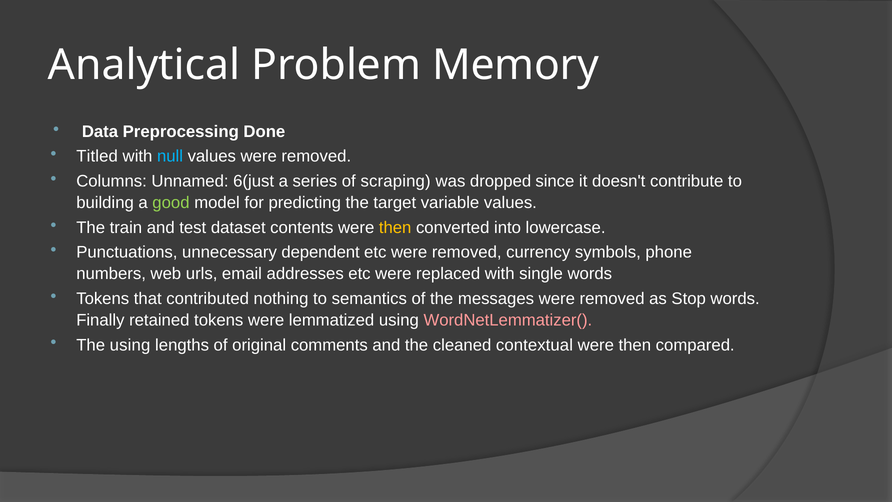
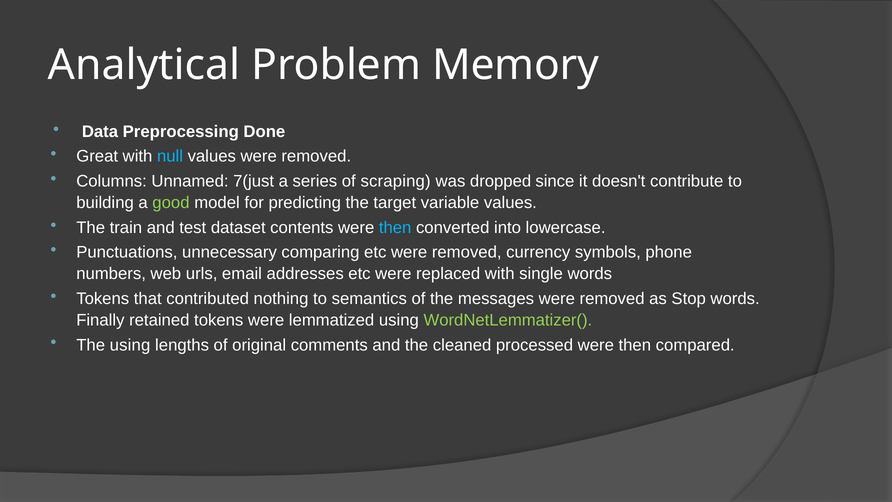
Titled: Titled -> Great
6(just: 6(just -> 7(just
then at (395, 227) colour: yellow -> light blue
dependent: dependent -> comparing
WordNetLemmatizer( colour: pink -> light green
contextual: contextual -> processed
